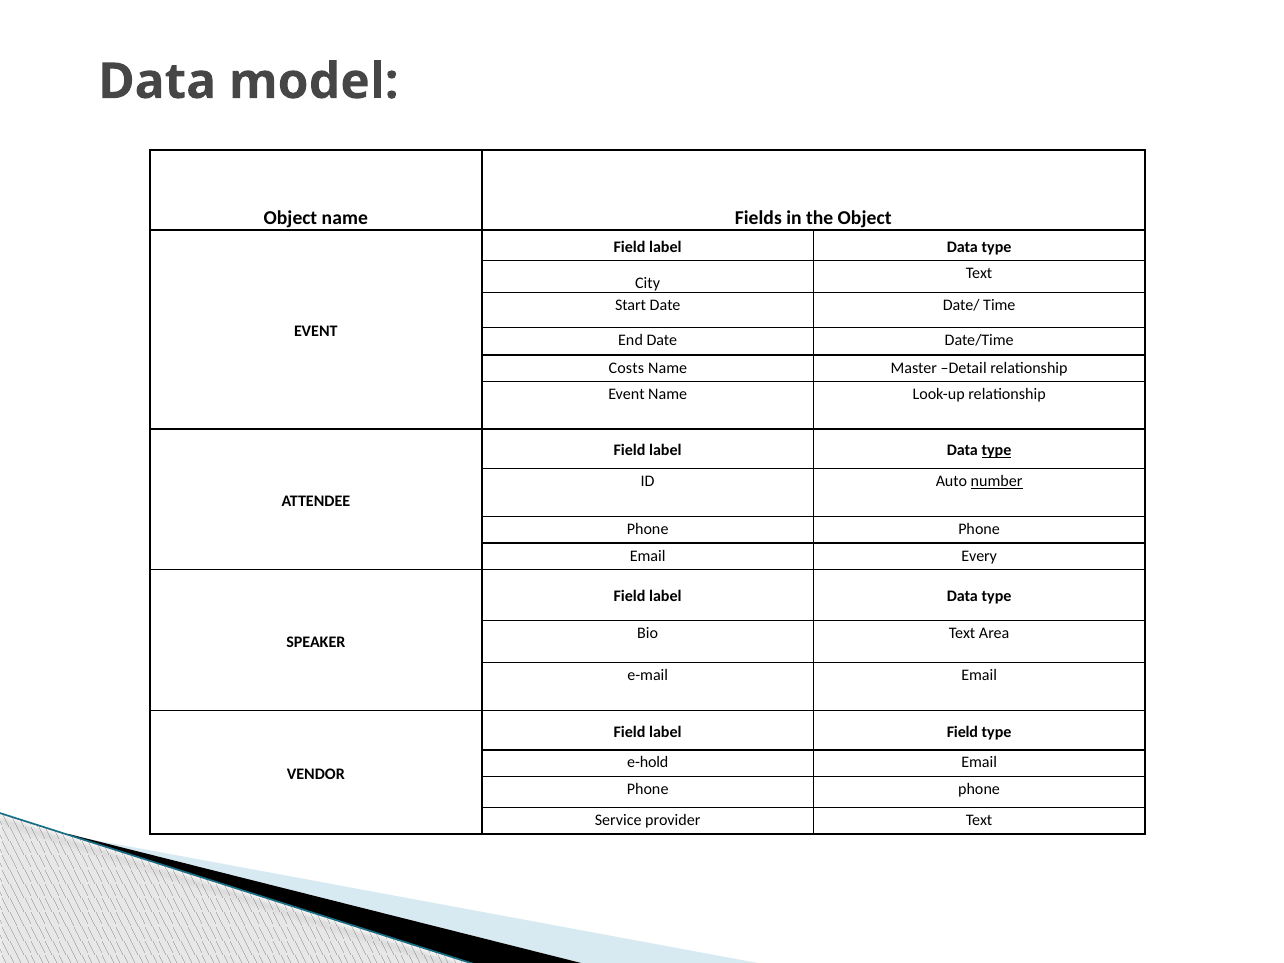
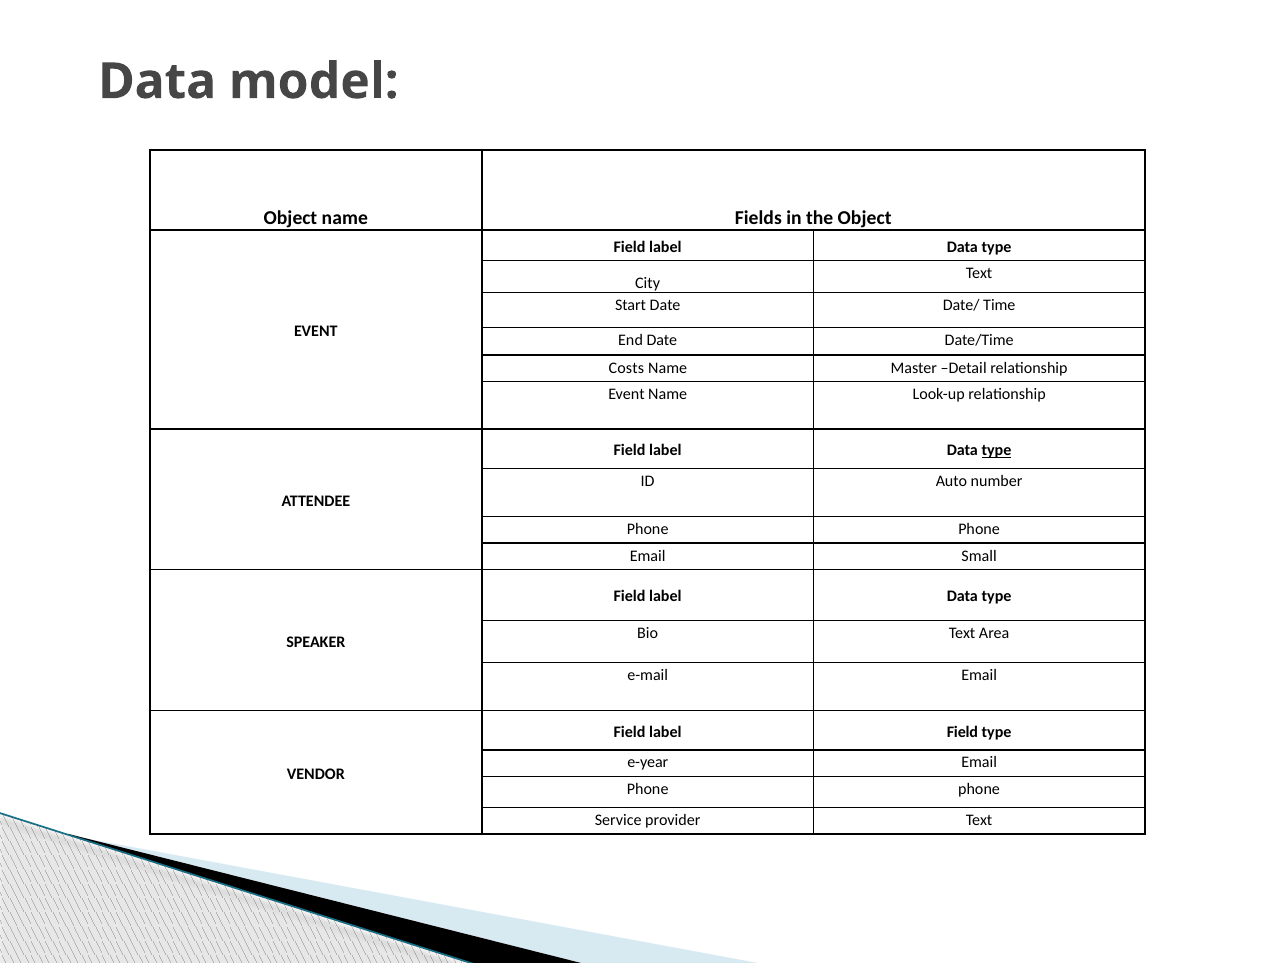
number underline: present -> none
Every: Every -> Small
e-hold: e-hold -> e-year
